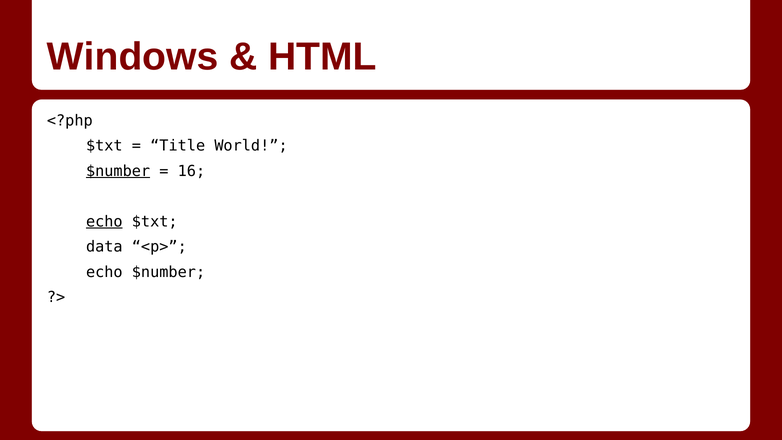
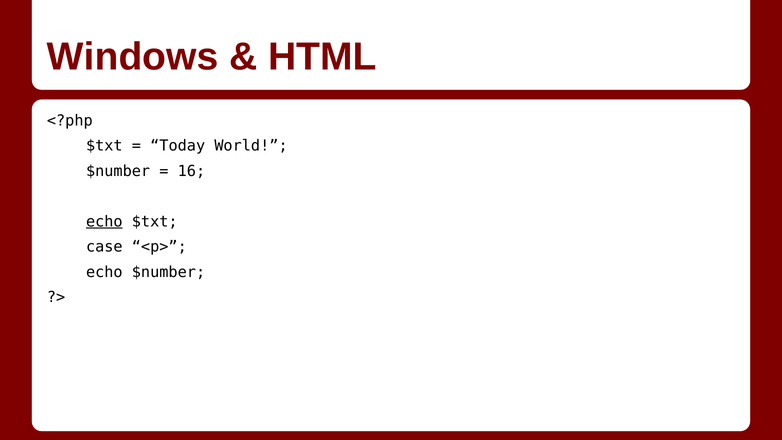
Title: Title -> Today
$number at (118, 171) underline: present -> none
data: data -> case
